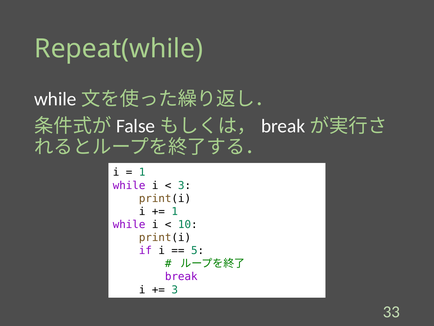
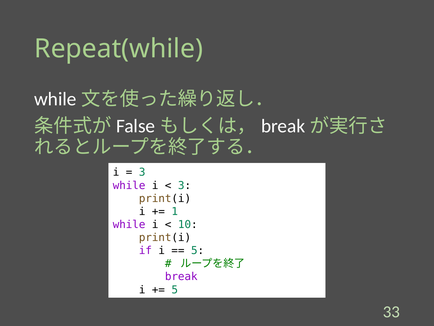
1 at (142, 172): 1 -> 3
3 at (175, 289): 3 -> 5
